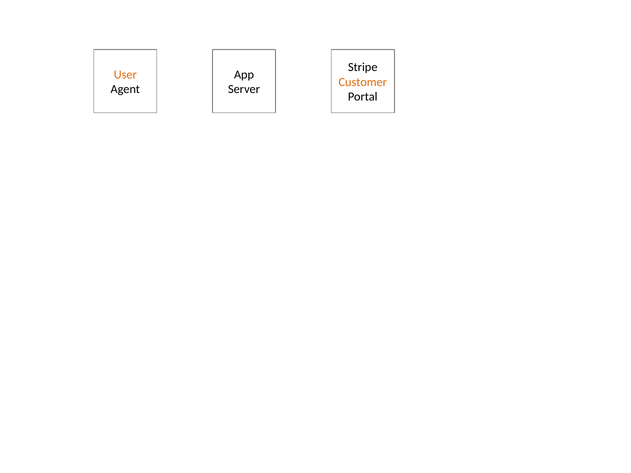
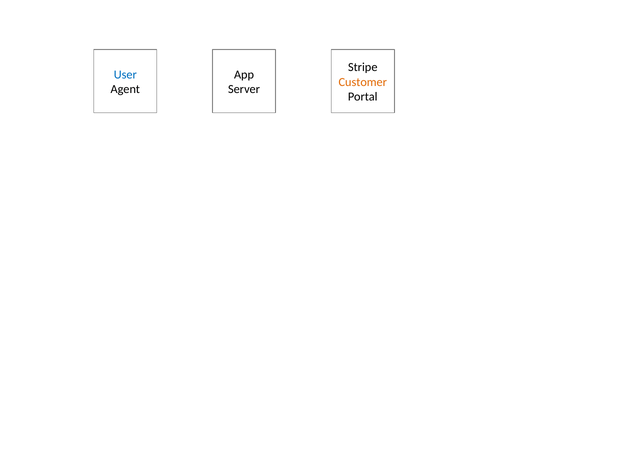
User colour: orange -> blue
